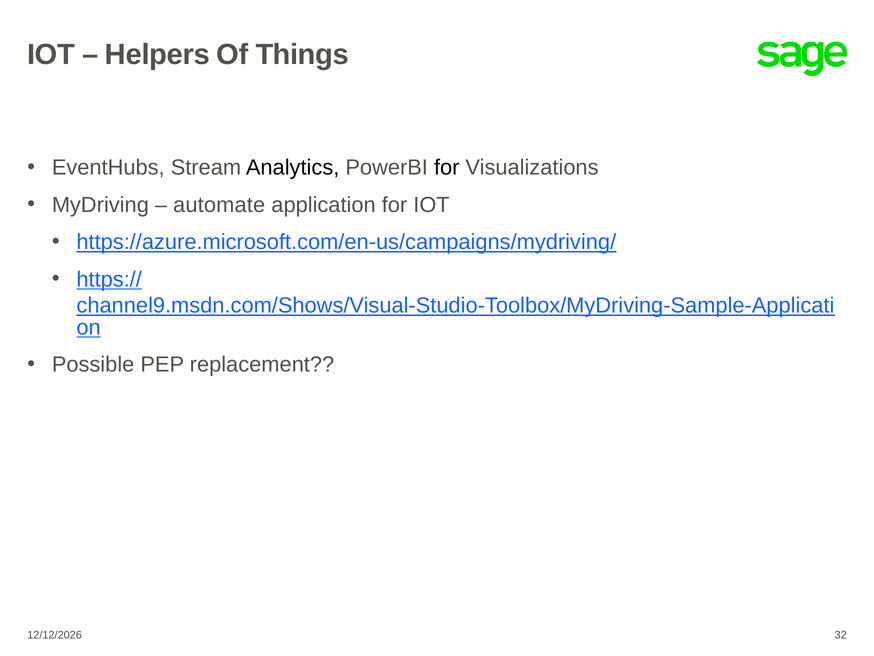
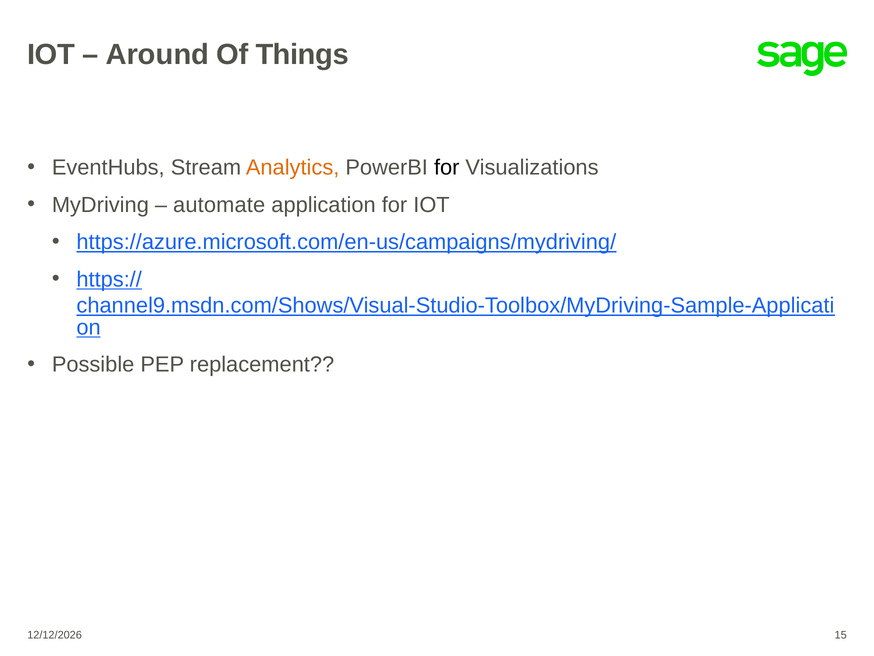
Helpers: Helpers -> Around
Analytics colour: black -> orange
32: 32 -> 15
